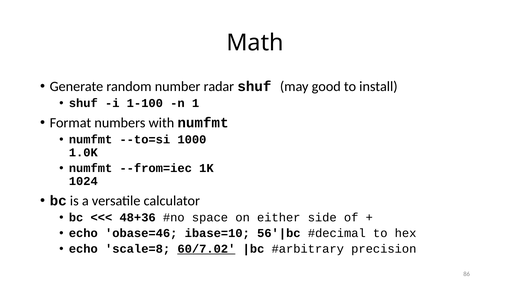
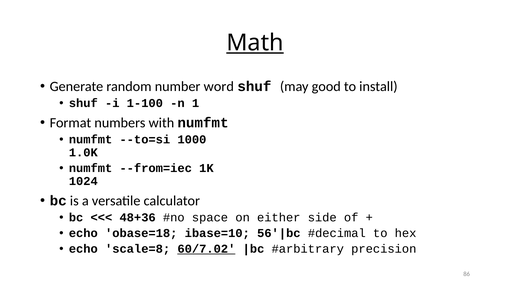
Math underline: none -> present
radar: radar -> word
obase=46: obase=46 -> obase=18
